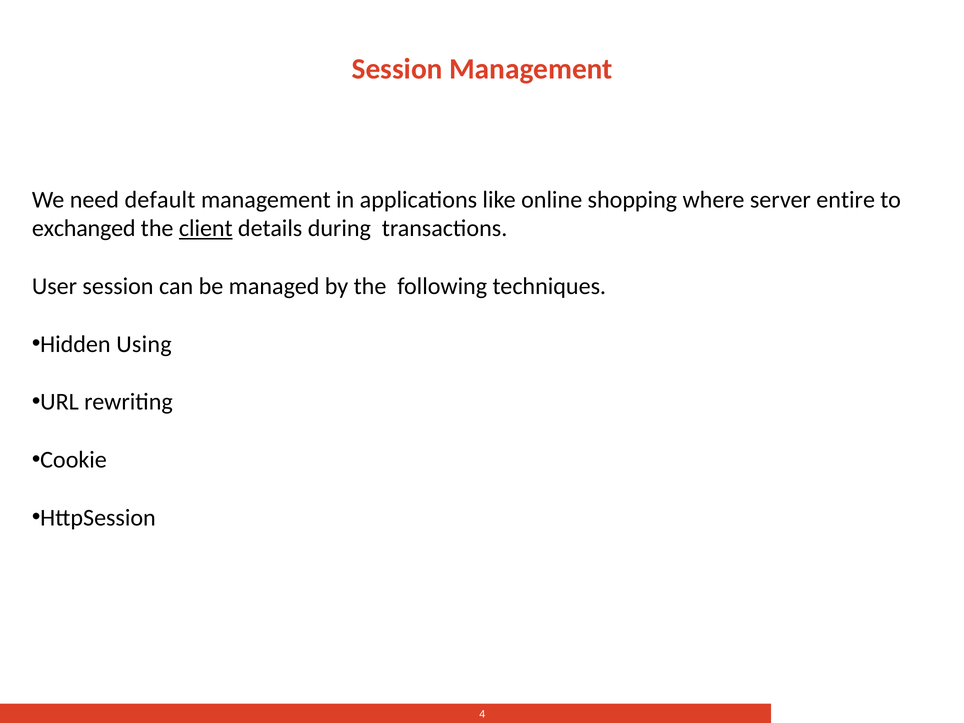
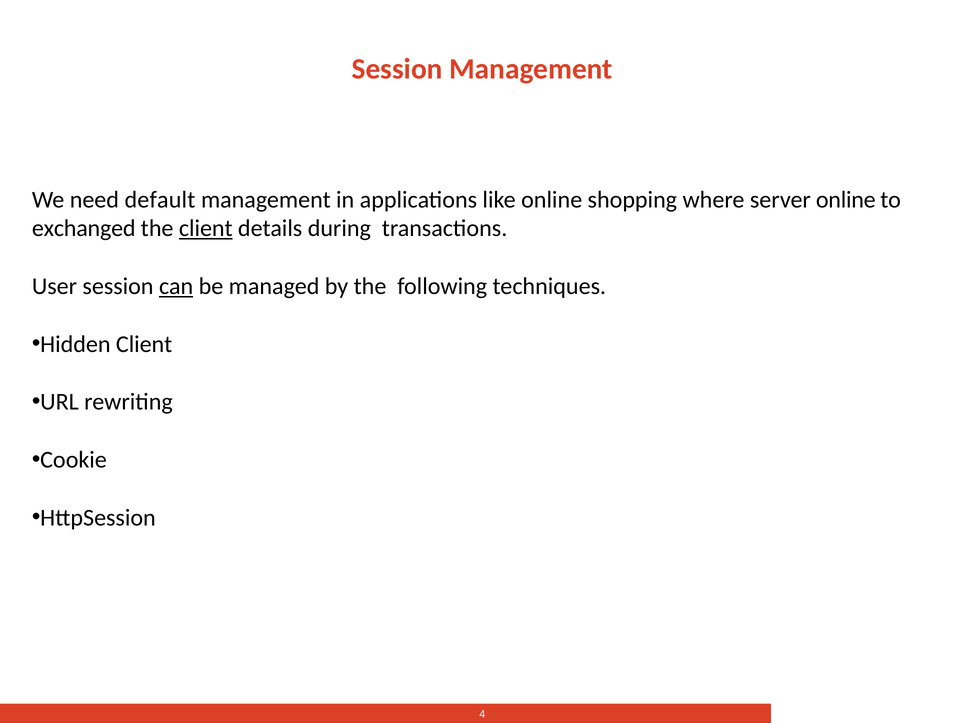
server entire: entire -> online
can underline: none -> present
Hidden Using: Using -> Client
